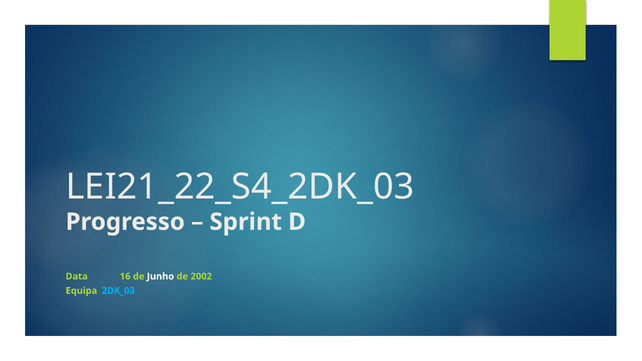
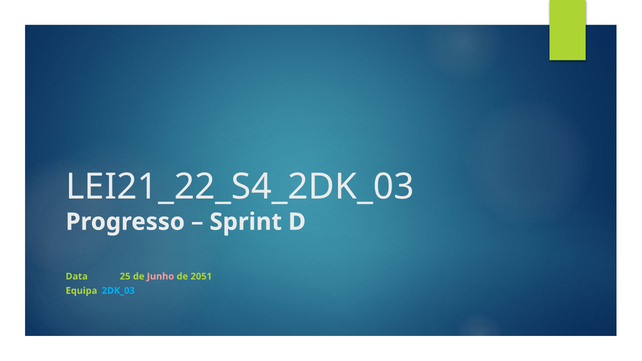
16: 16 -> 25
Junho colour: white -> pink
2002: 2002 -> 2051
